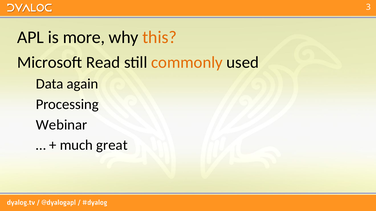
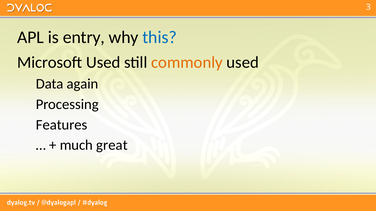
more: more -> entry
this colour: orange -> blue
Microsoft Read: Read -> Used
Webinar: Webinar -> Features
